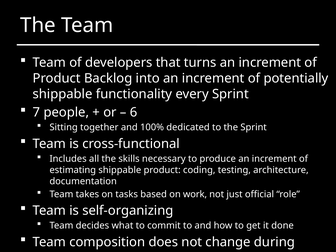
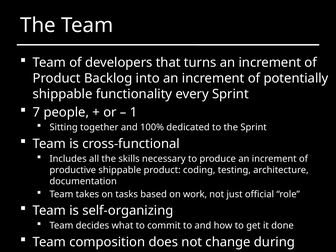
6: 6 -> 1
estimating: estimating -> productive
